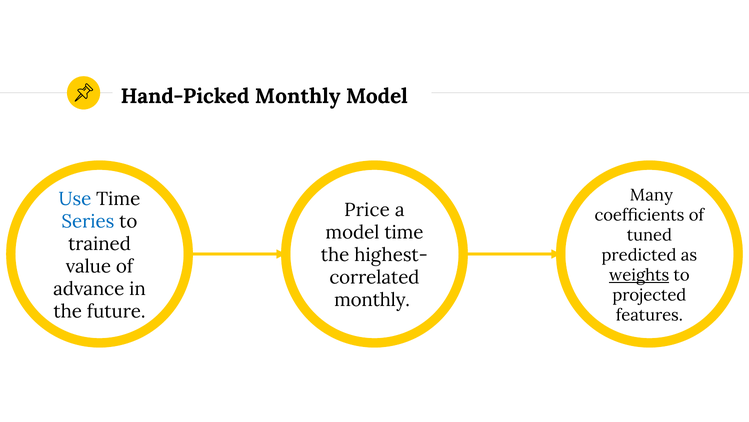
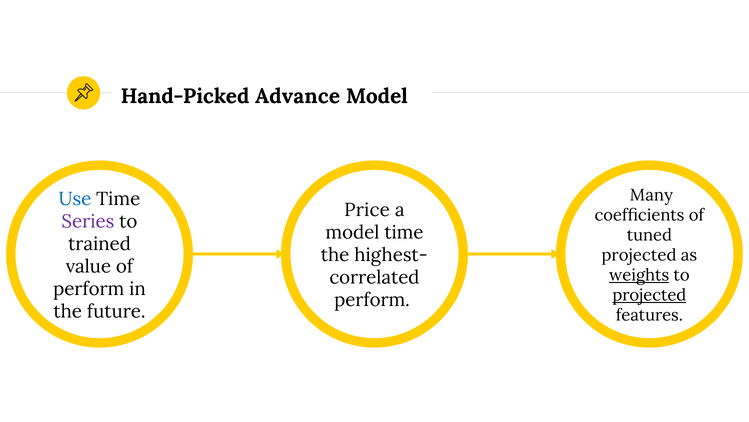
Hand-Picked Monthly: Monthly -> Advance
Series colour: blue -> purple
predicted at (639, 255): predicted -> projected
advance at (89, 289): advance -> perform
projected at (649, 295) underline: none -> present
monthly at (372, 300): monthly -> perform
